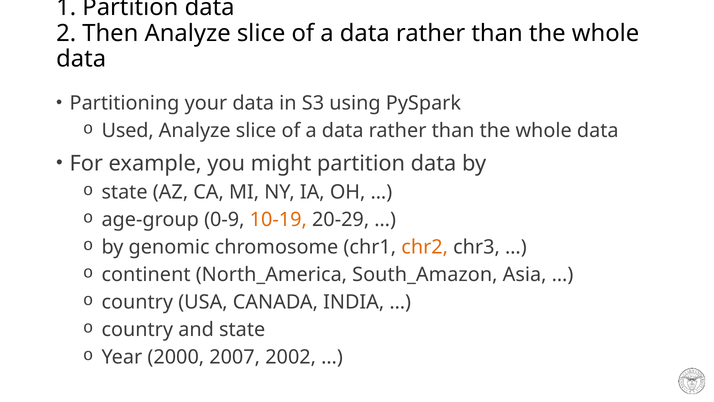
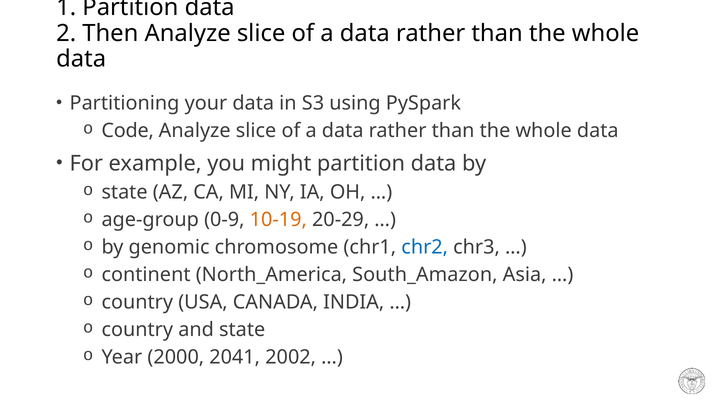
Used: Used -> Code
chr2 colour: orange -> blue
2007: 2007 -> 2041
